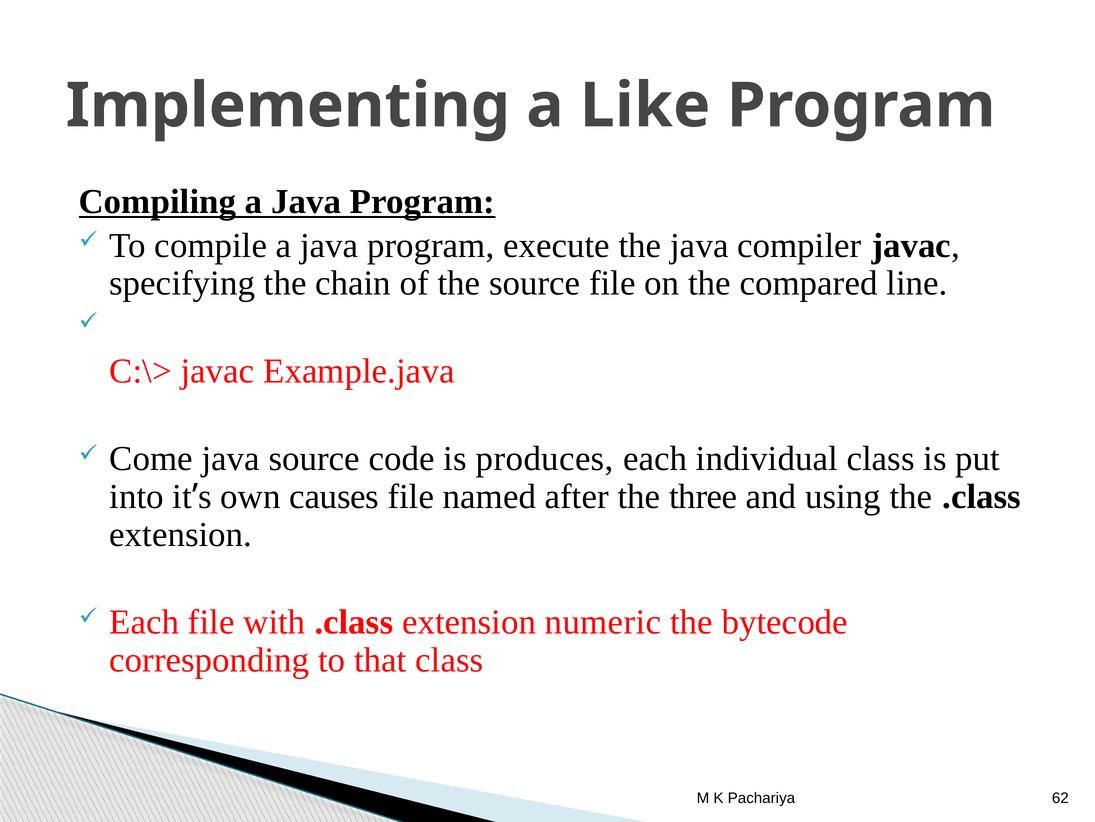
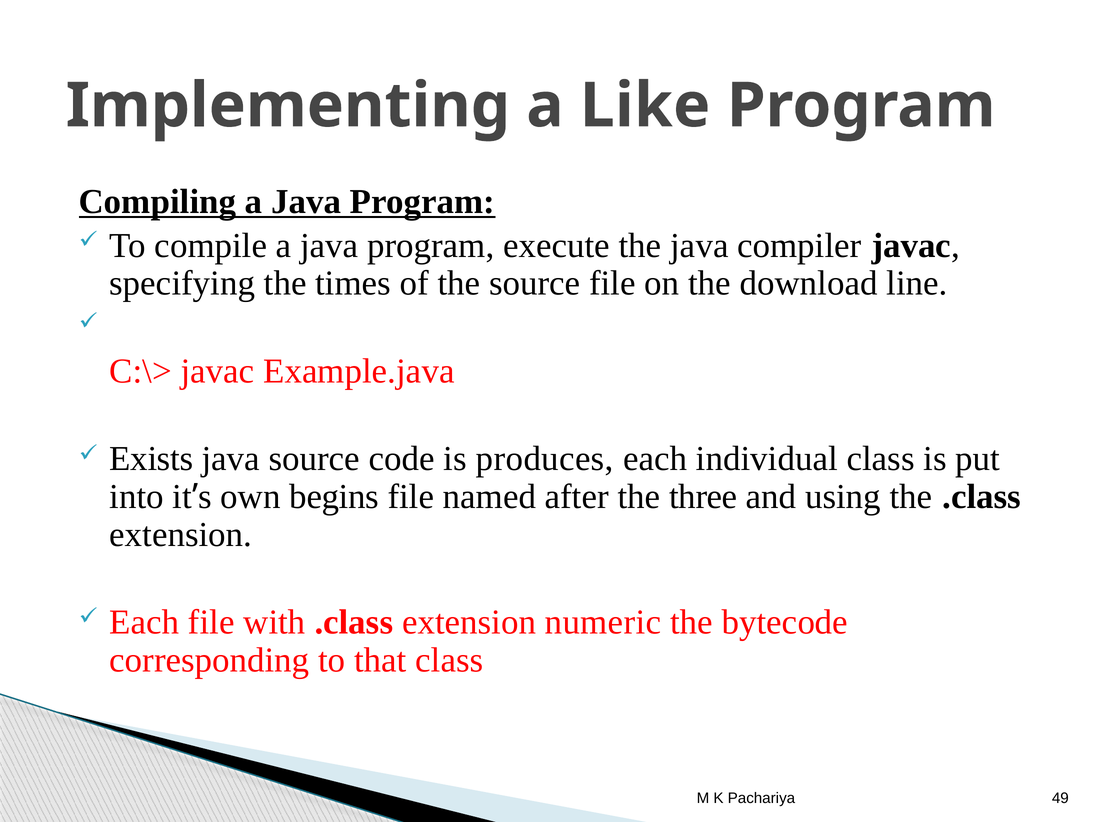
chain: chain -> times
compared: compared -> download
Come: Come -> Exists
causes: causes -> begins
62: 62 -> 49
